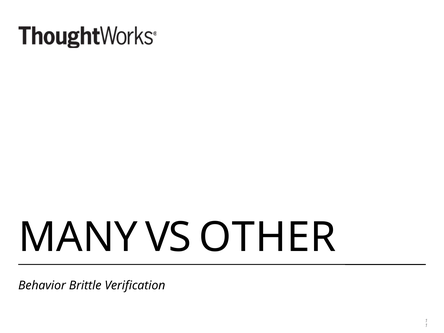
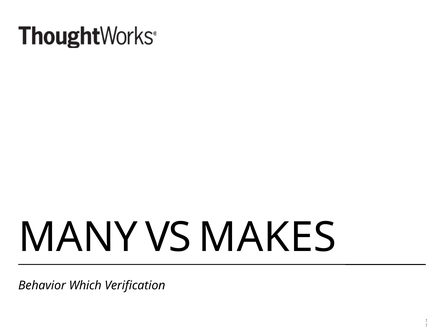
OTHER: OTHER -> MAKES
Brittle: Brittle -> Which
